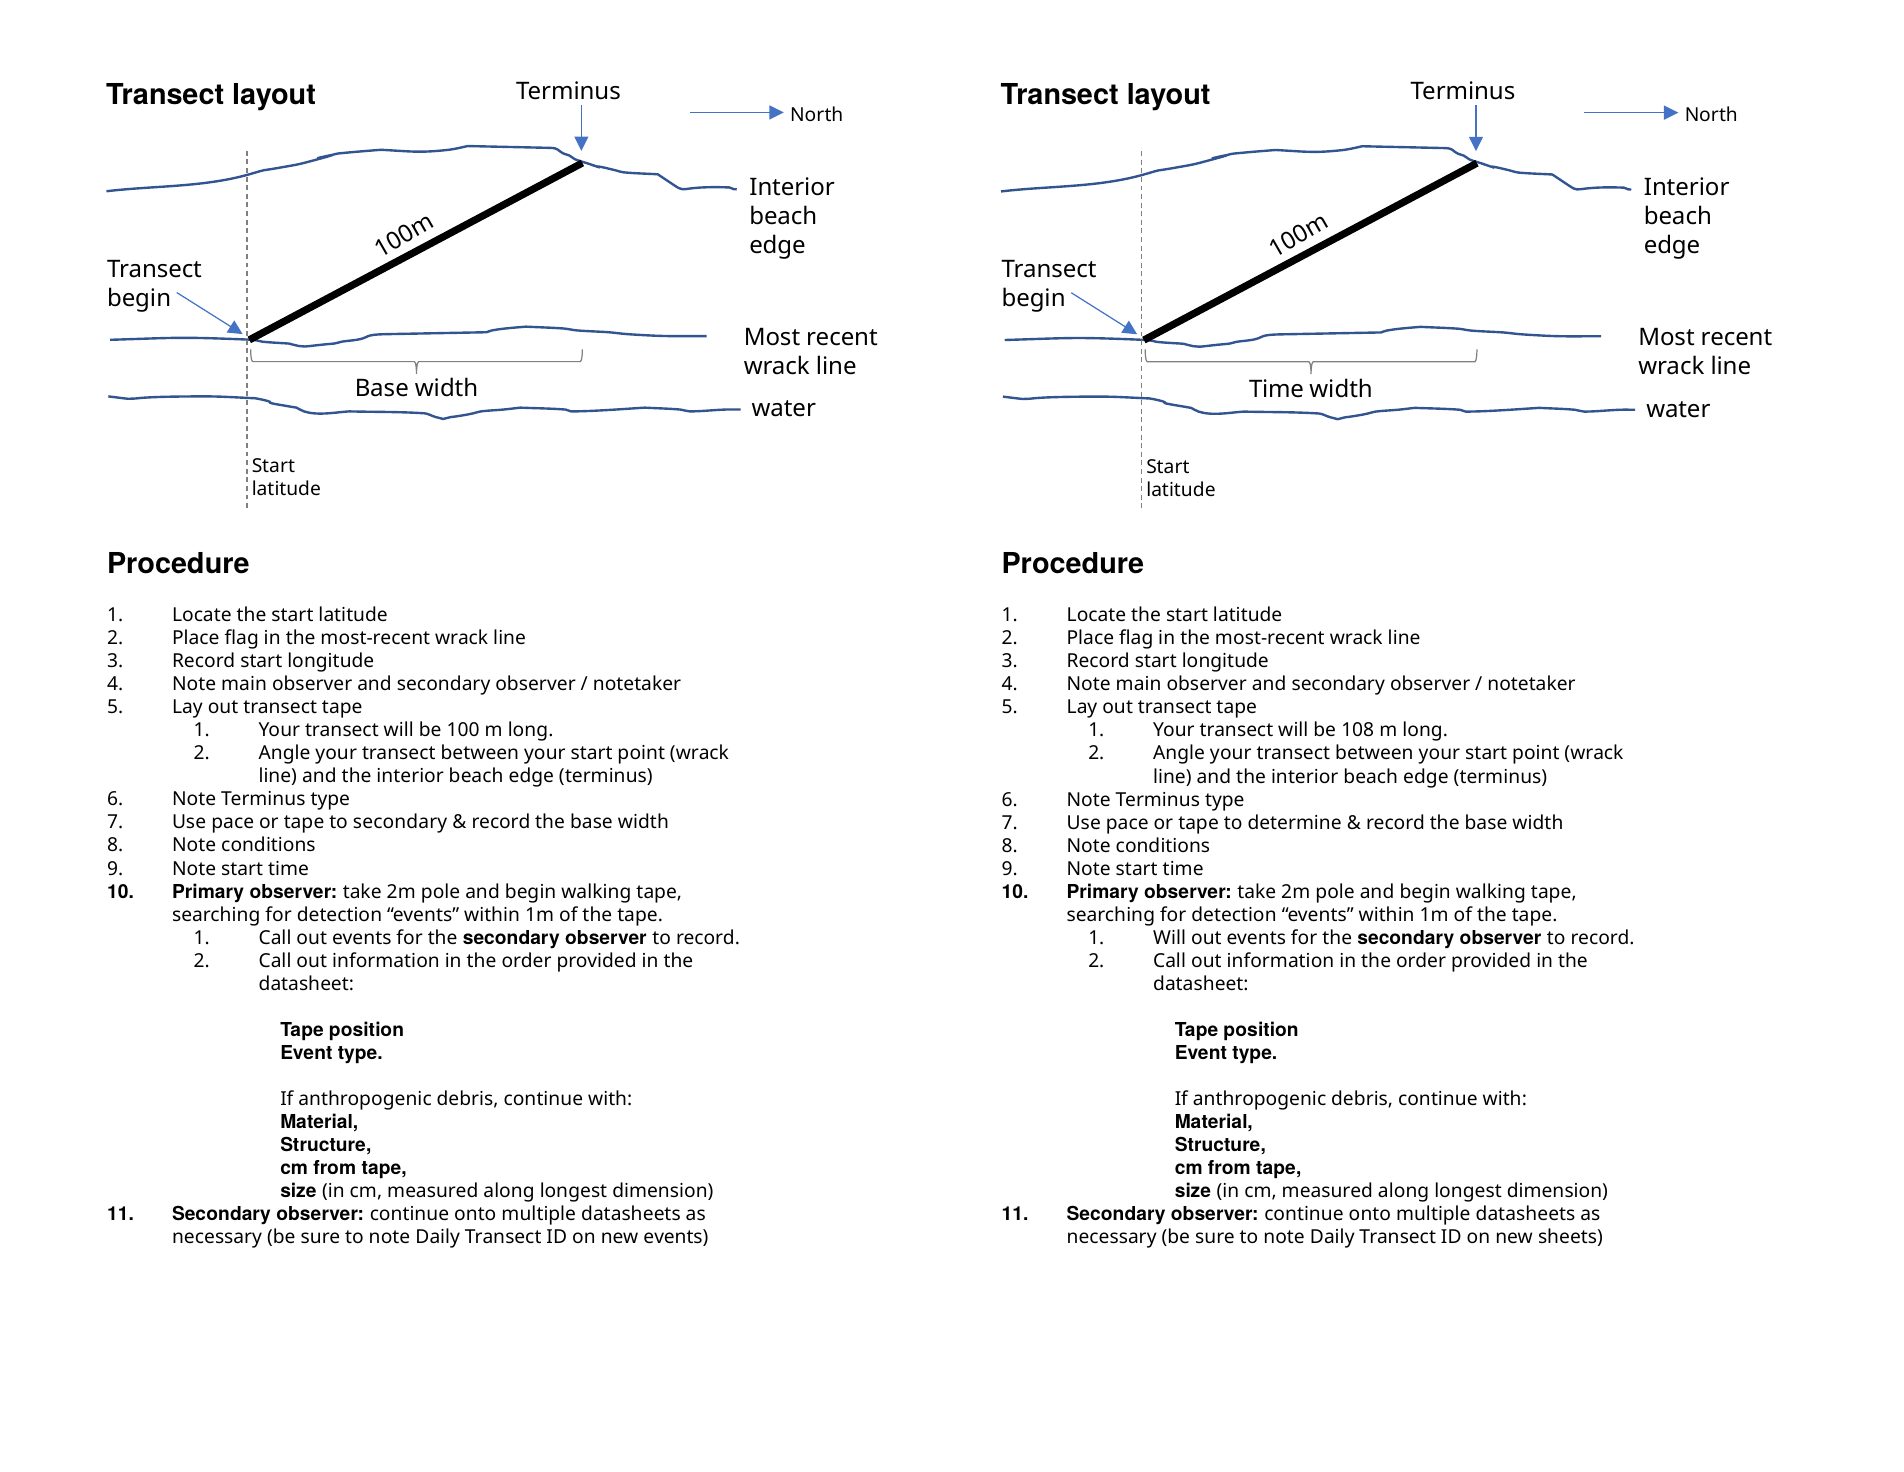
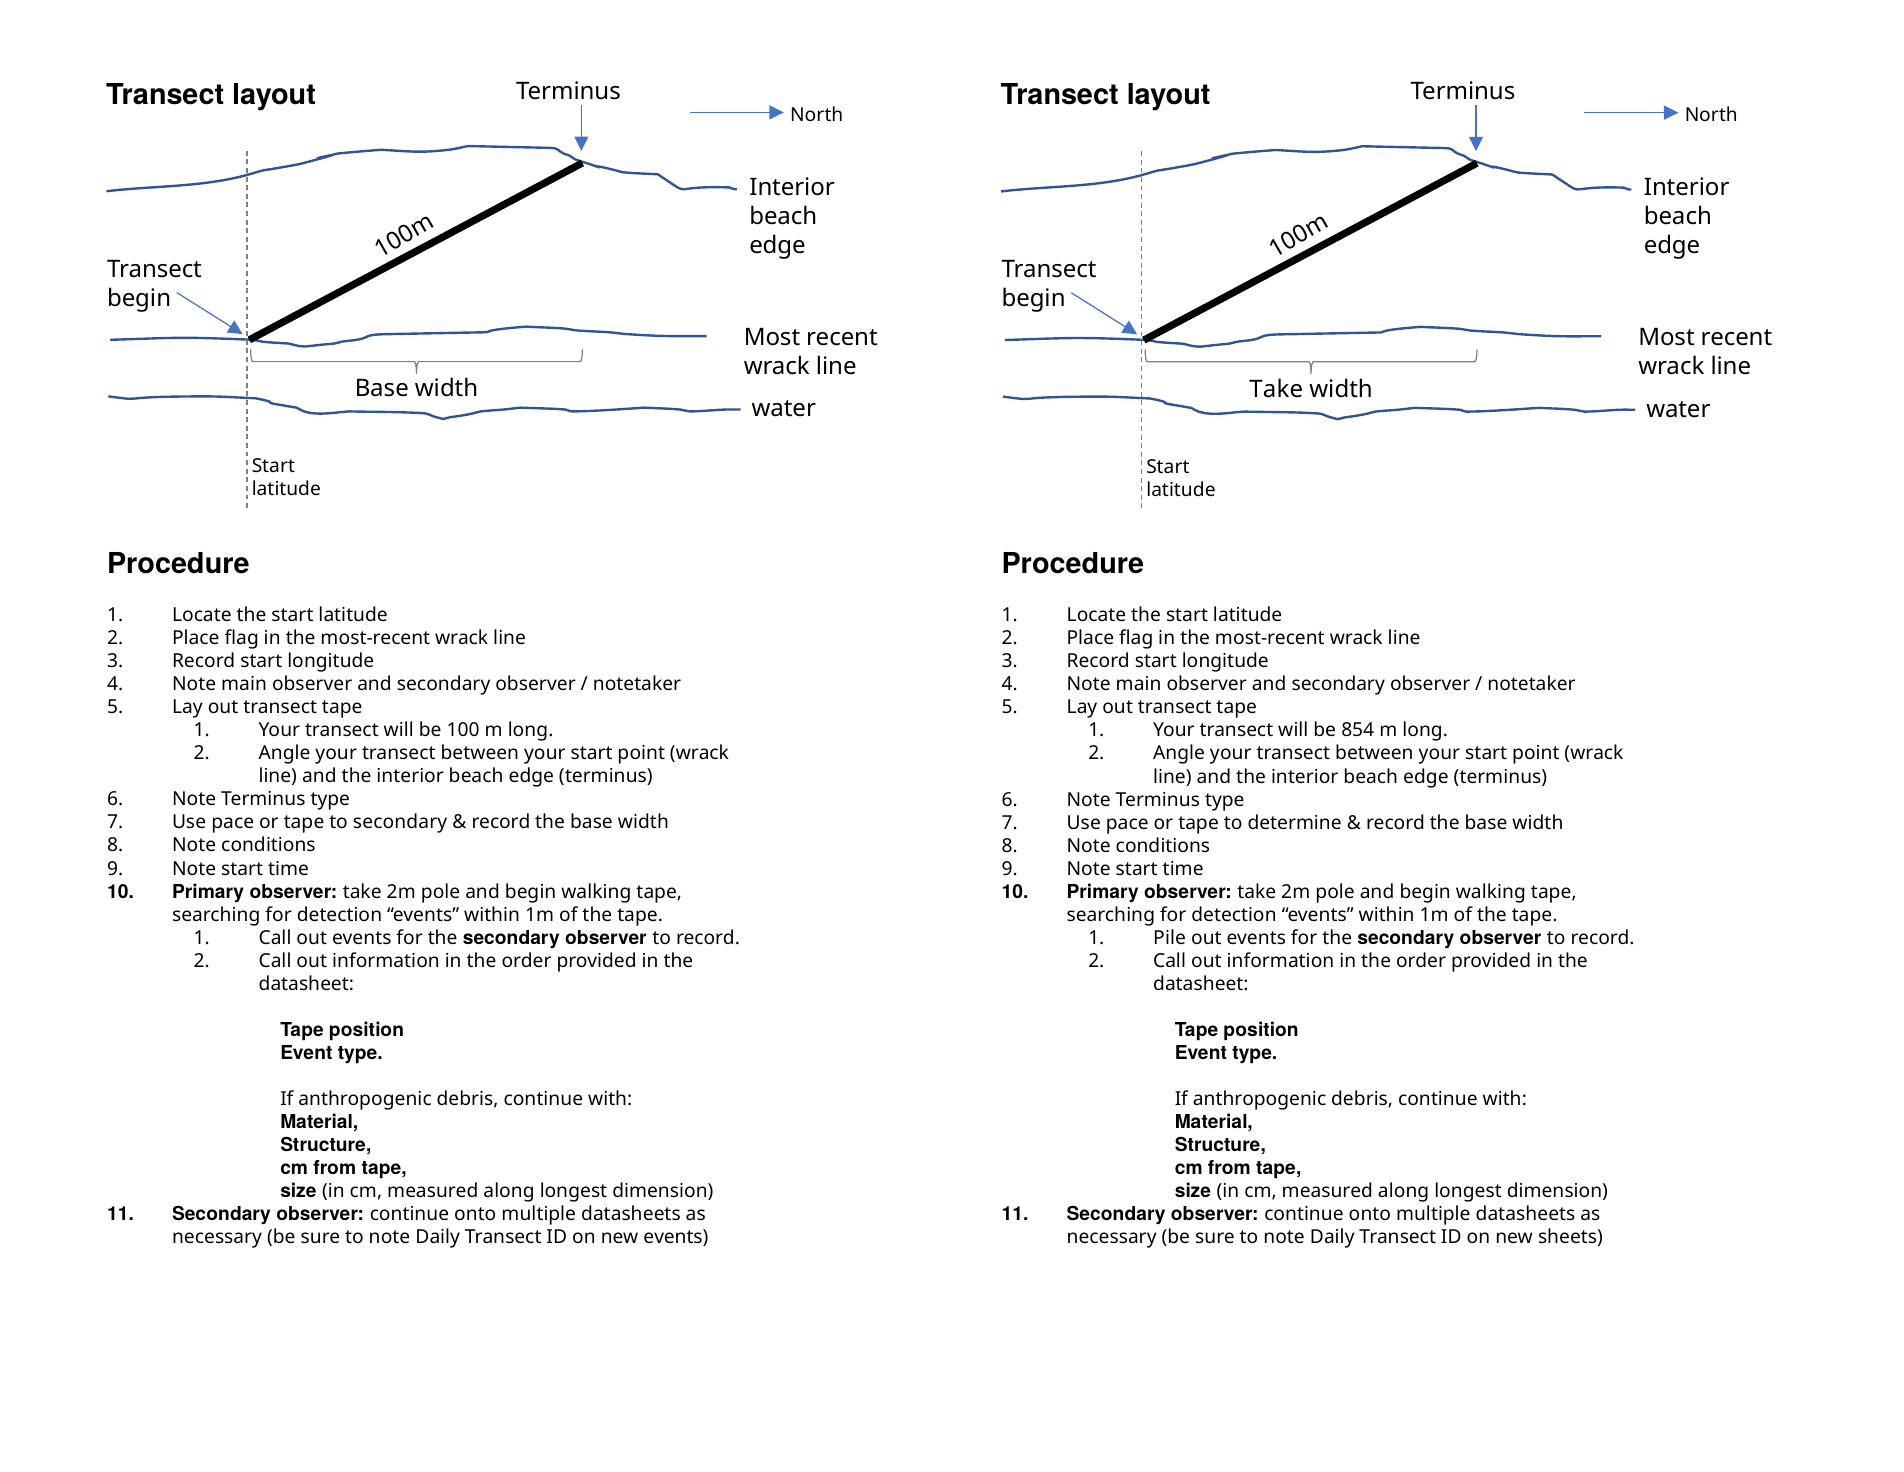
Time at (1277, 389): Time -> Take
108: 108 -> 854
Will at (1170, 938): Will -> Pile
